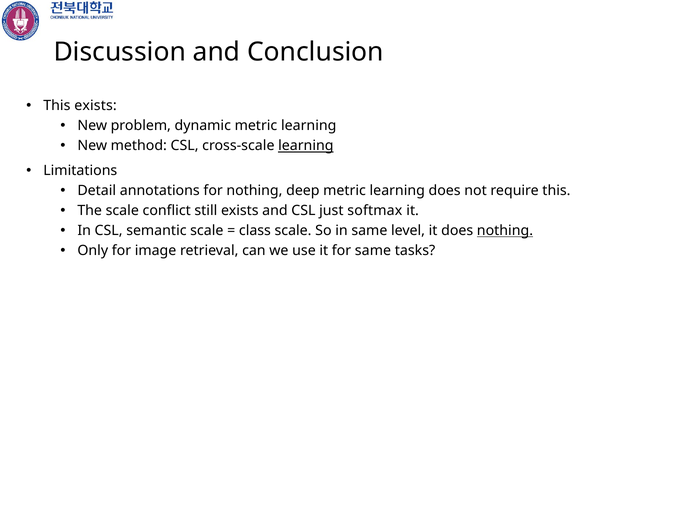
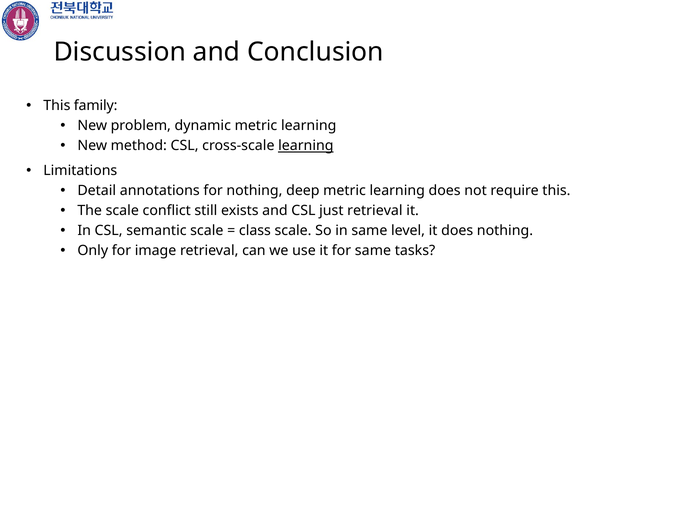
This exists: exists -> family
just softmax: softmax -> retrieval
nothing at (505, 231) underline: present -> none
